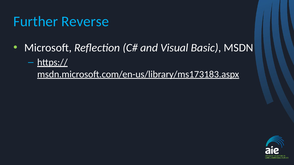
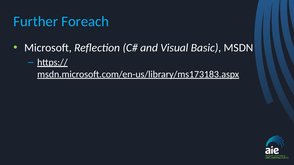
Reverse: Reverse -> Foreach
